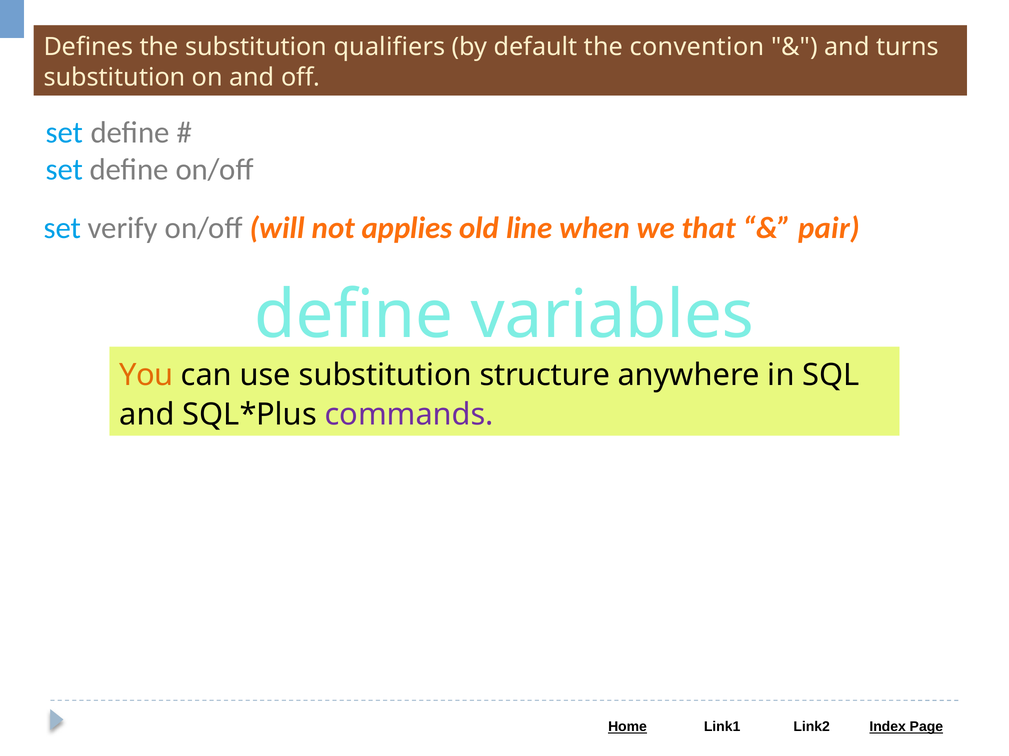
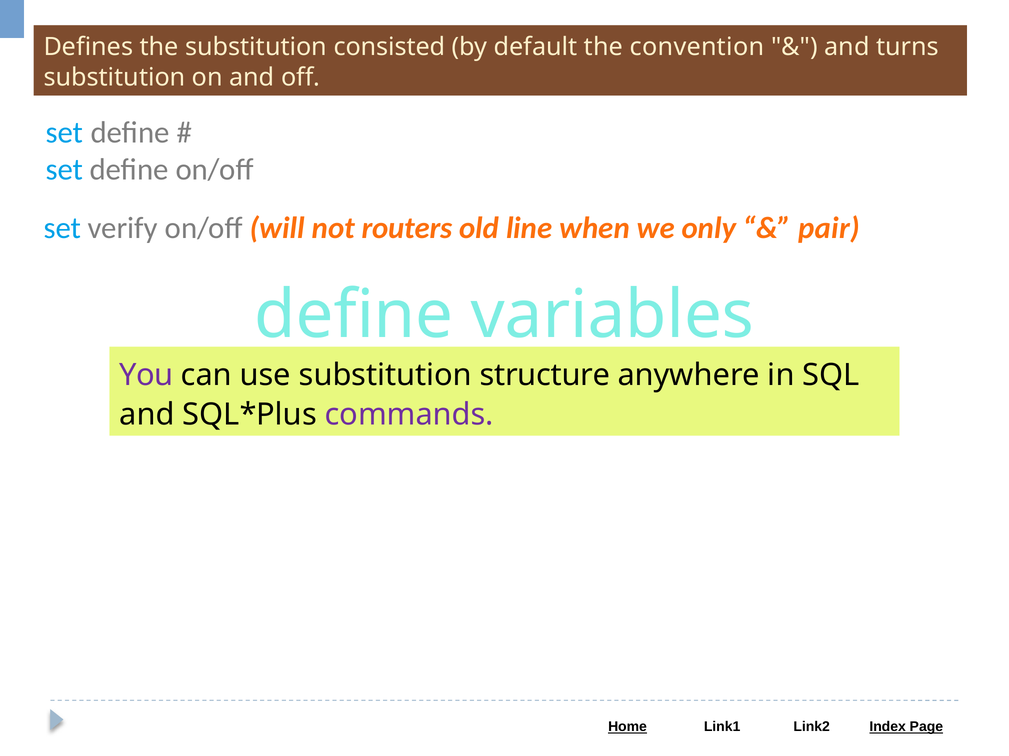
qualifiers: qualifiers -> consisted
applies: applies -> routers
that: that -> only
You colour: orange -> purple
